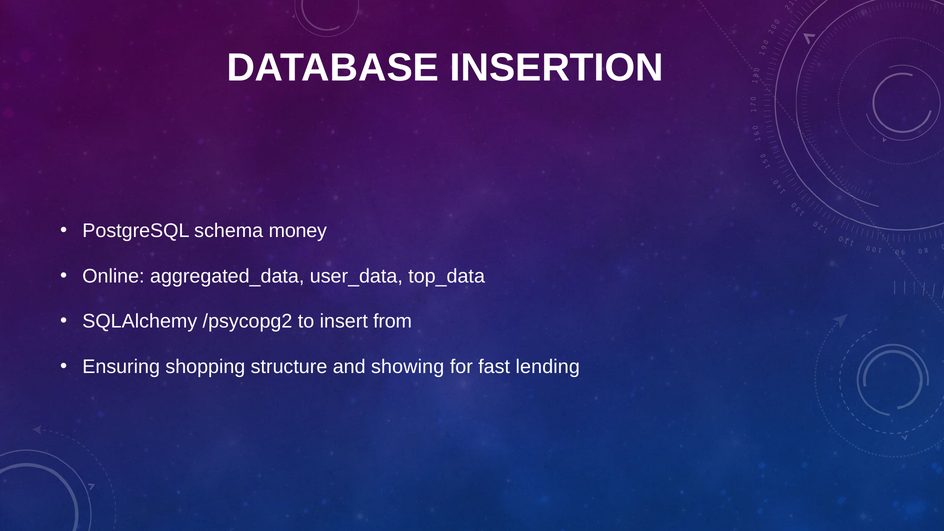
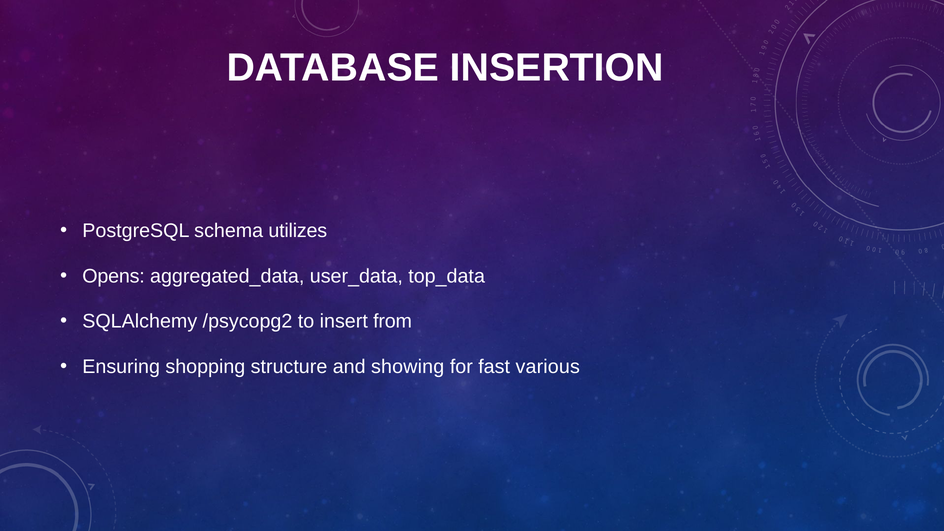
money: money -> utilizes
Online: Online -> Opens
lending: lending -> various
